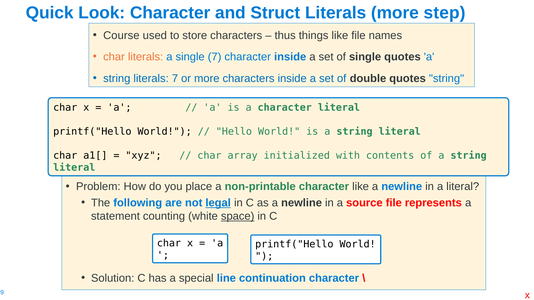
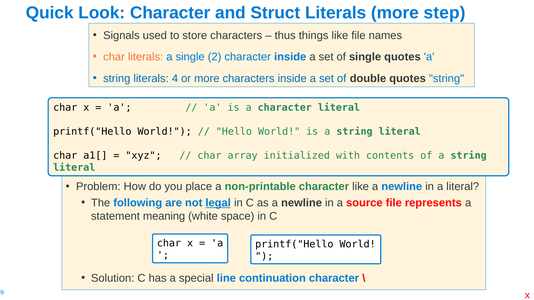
Course: Course -> Signals
single 7: 7 -> 2
literals 7: 7 -> 4
counting: counting -> meaning
space underline: present -> none
